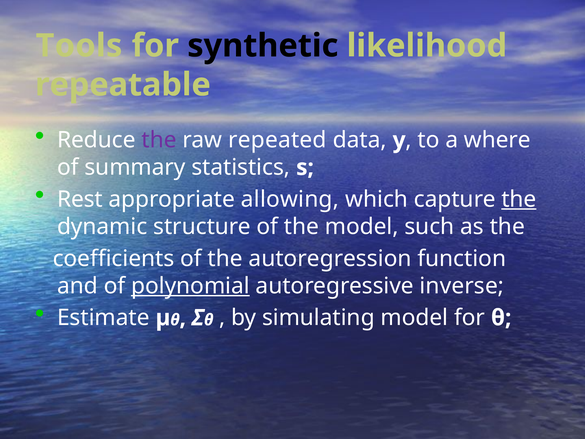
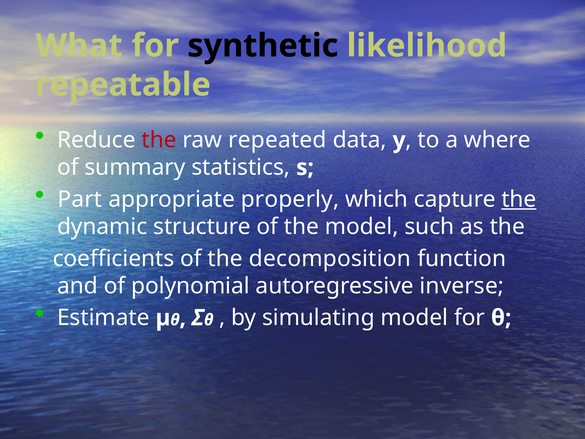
Tools: Tools -> What
the at (159, 140) colour: purple -> red
Rest: Rest -> Part
allowing: allowing -> properly
autoregression: autoregression -> decomposition
polynomial underline: present -> none
